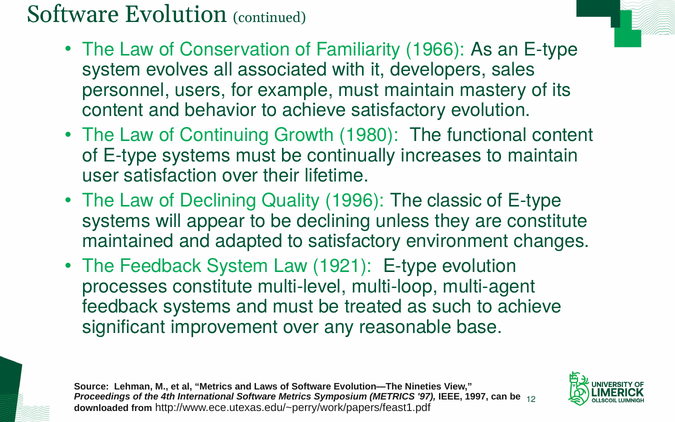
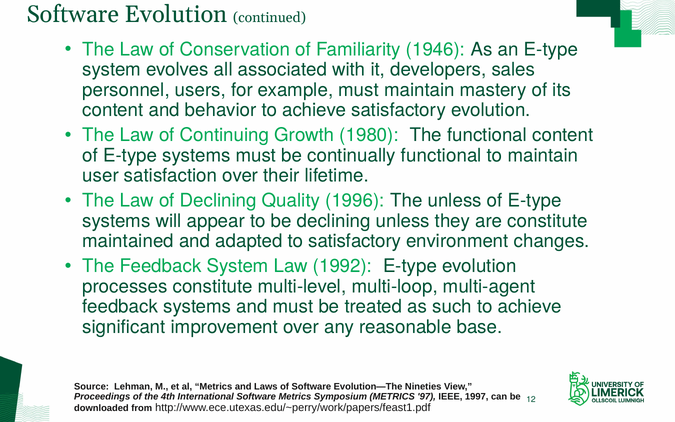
1966: 1966 -> 1946
continually increases: increases -> functional
The classic: classic -> unless
1921: 1921 -> 1992
